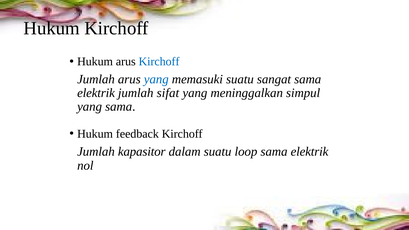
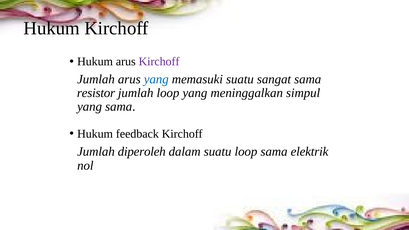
Kirchoff at (159, 62) colour: blue -> purple
elektrik at (96, 93): elektrik -> resistor
jumlah sifat: sifat -> loop
kapasitor: kapasitor -> diperoleh
